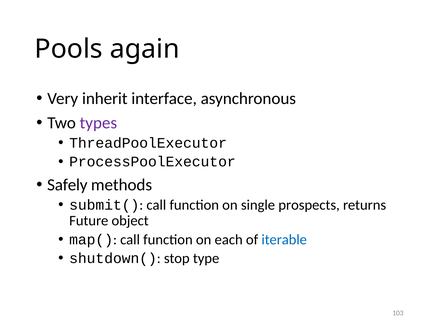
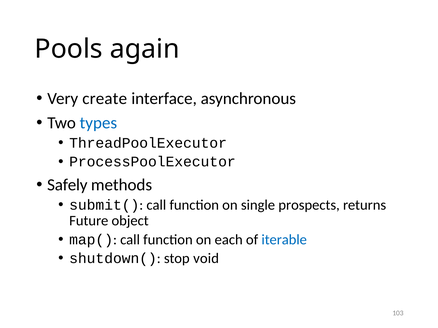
inherit: inherit -> create
types colour: purple -> blue
type: type -> void
